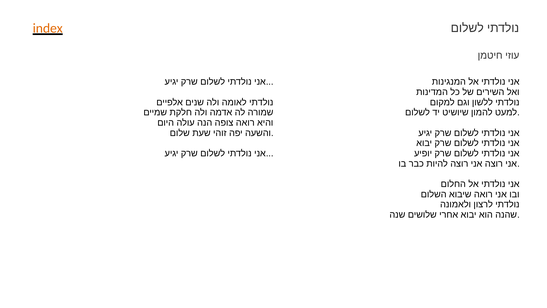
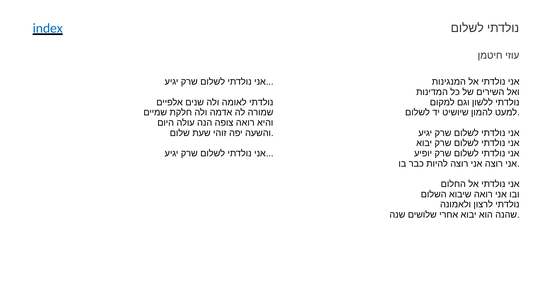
index colour: orange -> blue
